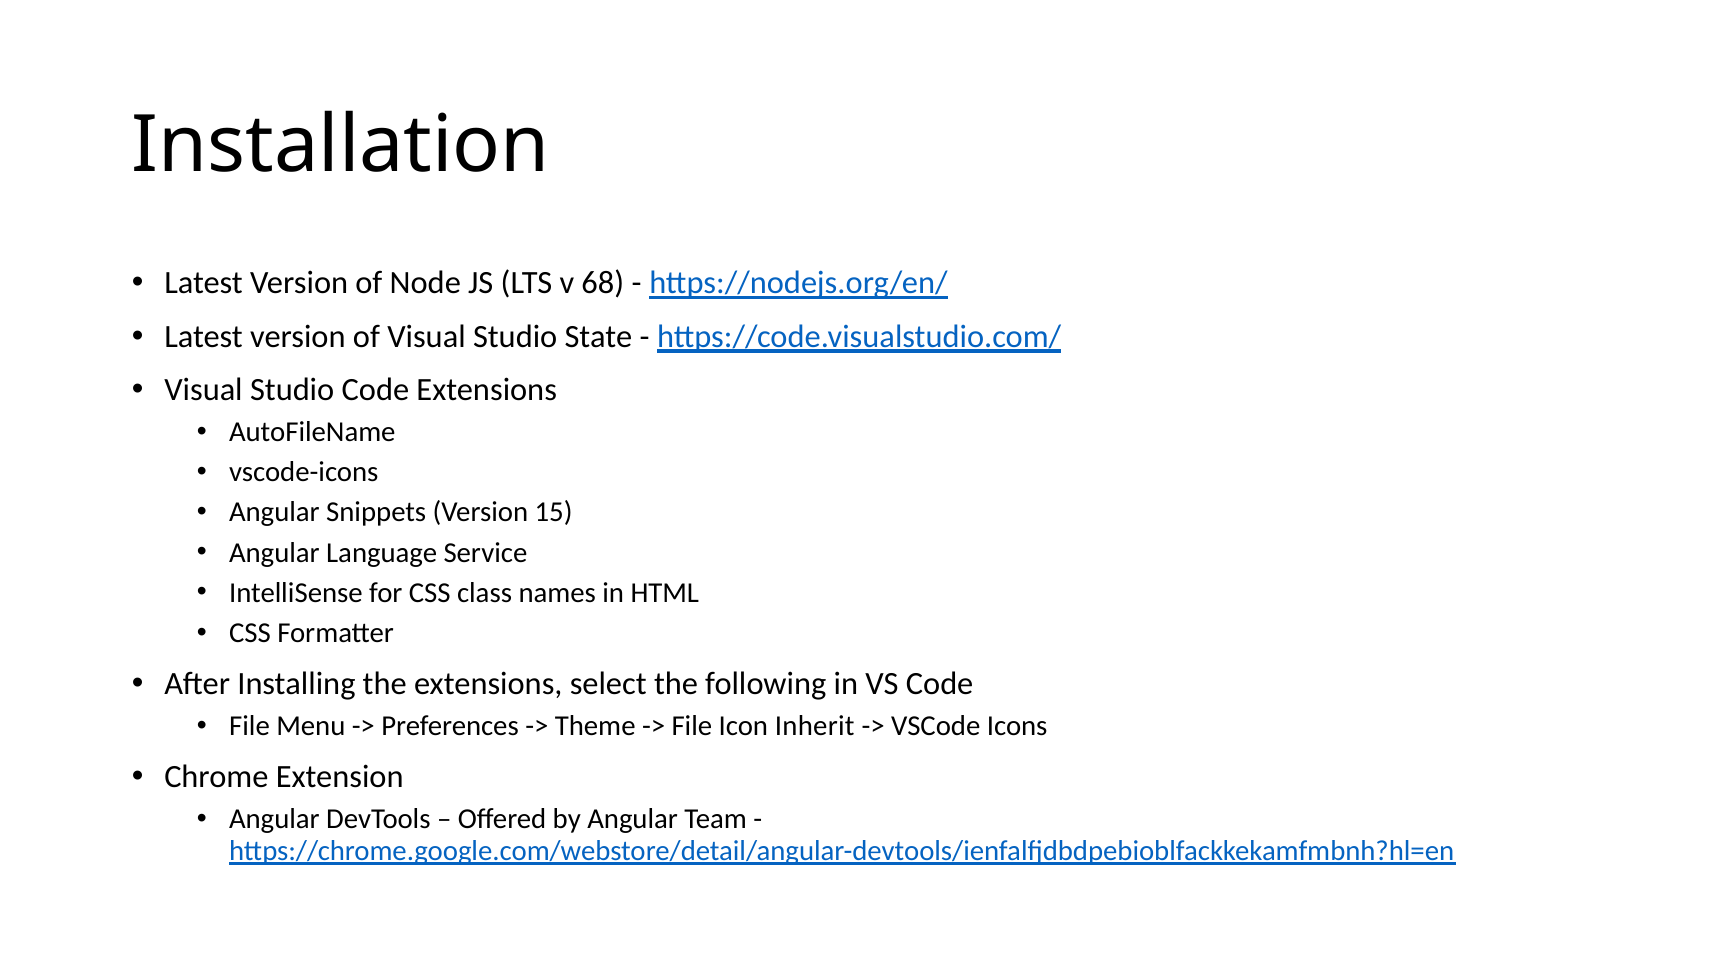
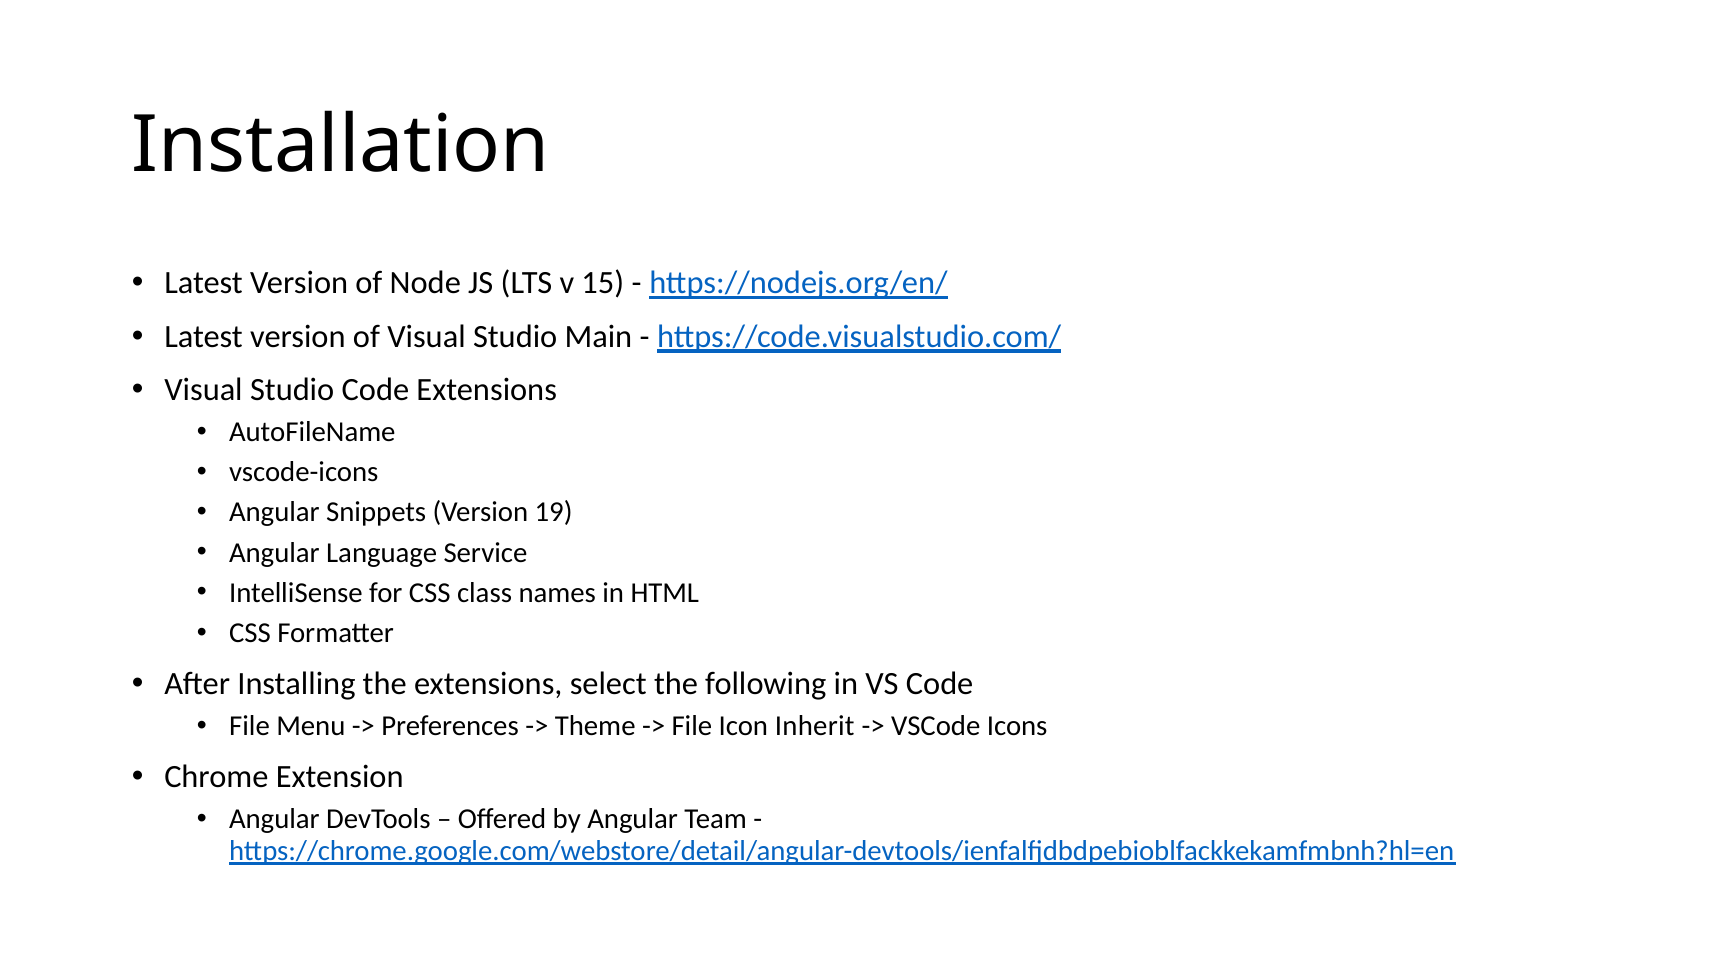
68: 68 -> 15
State: State -> Main
15: 15 -> 19
